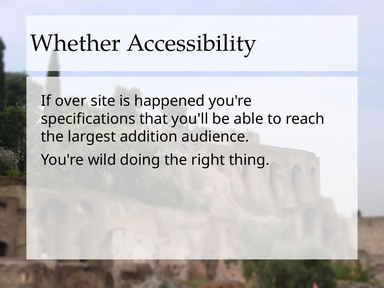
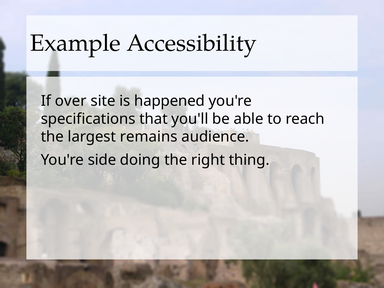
Whether: Whether -> Example
addition: addition -> remains
wild: wild -> side
